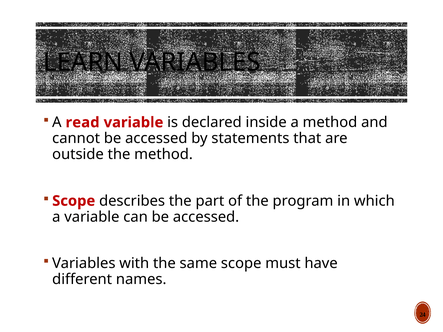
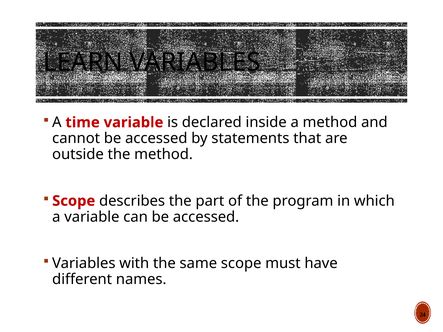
read: read -> time
